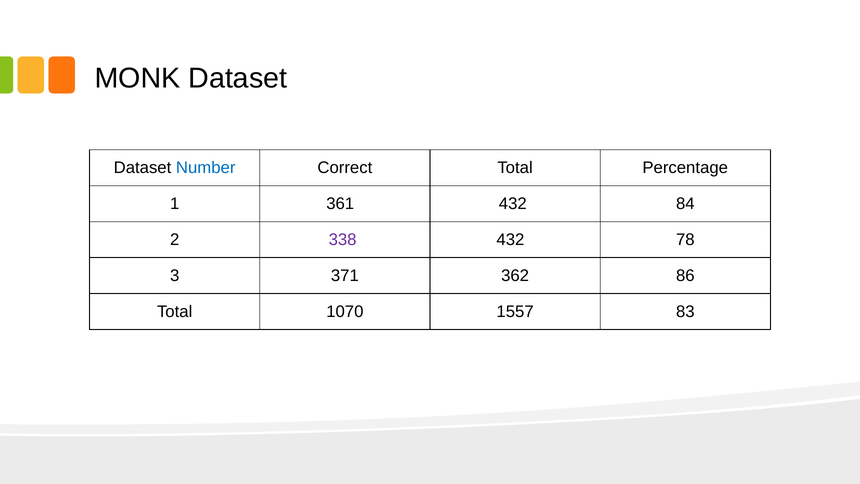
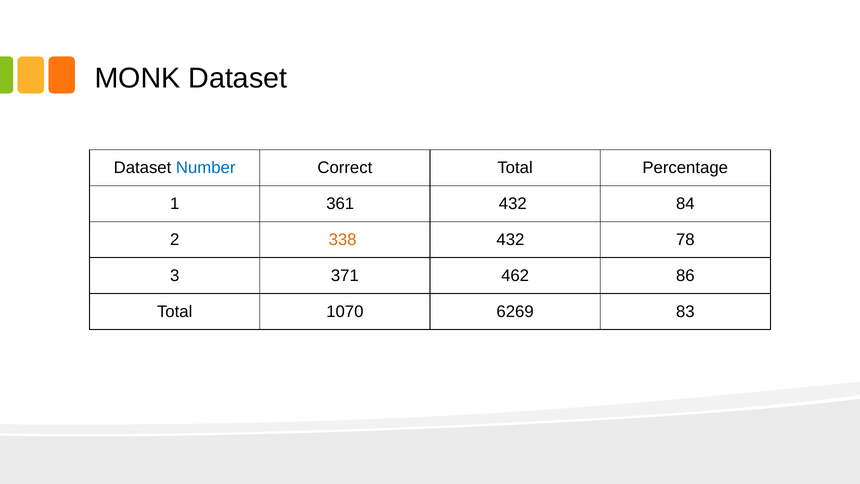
338 colour: purple -> orange
362: 362 -> 462
1557: 1557 -> 6269
